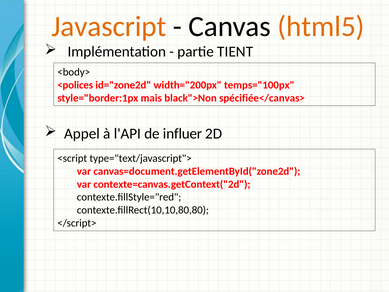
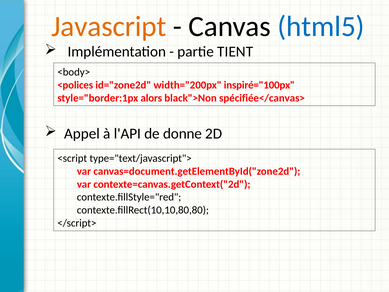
html5 colour: orange -> blue
temps="100px: temps="100px -> inspiré="100px
mais: mais -> alors
influer: influer -> donne
